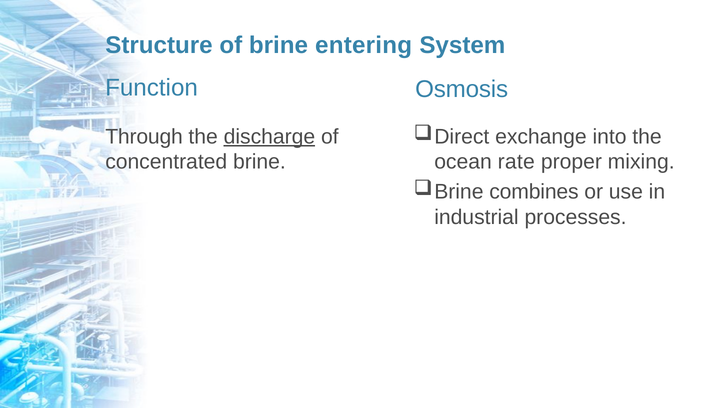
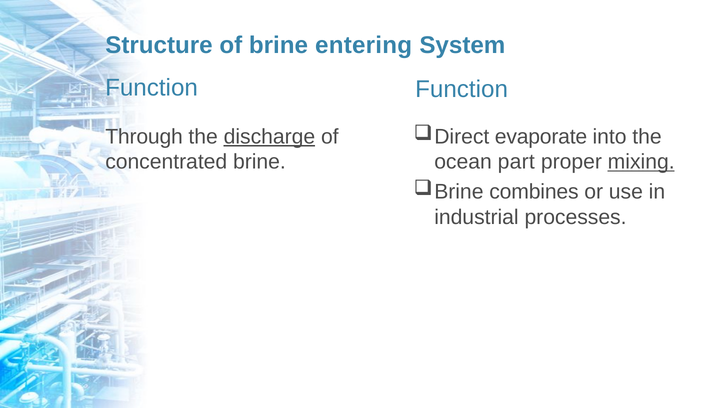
Function Osmosis: Osmosis -> Function
exchange: exchange -> evaporate
rate: rate -> part
mixing underline: none -> present
